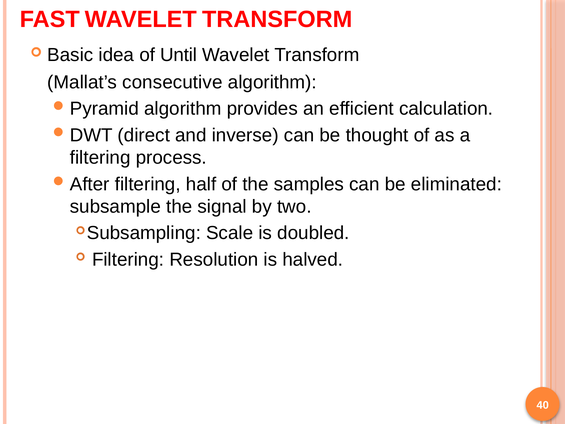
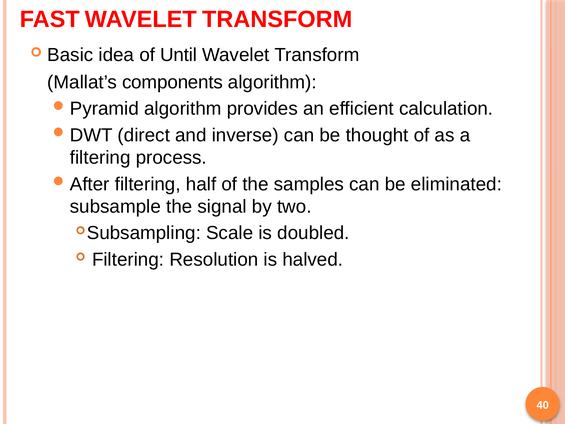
consecutive: consecutive -> components
